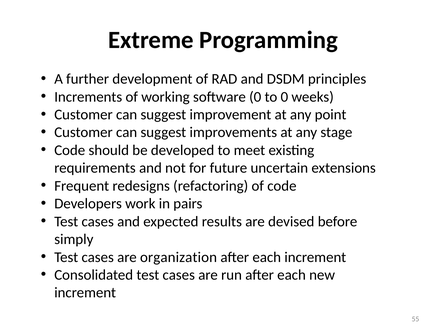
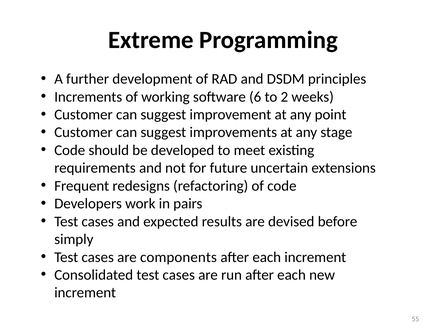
software 0: 0 -> 6
to 0: 0 -> 2
organization: organization -> components
